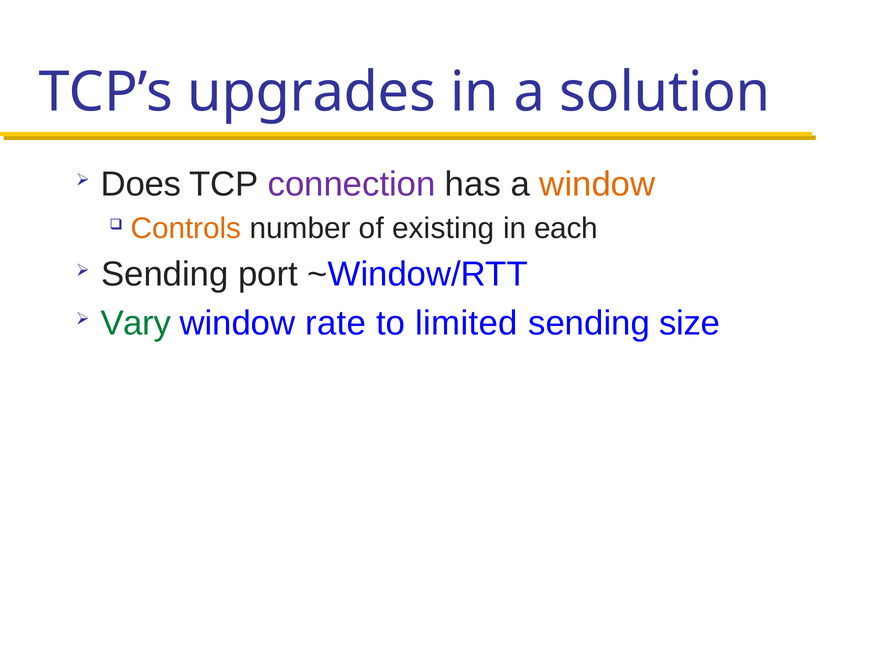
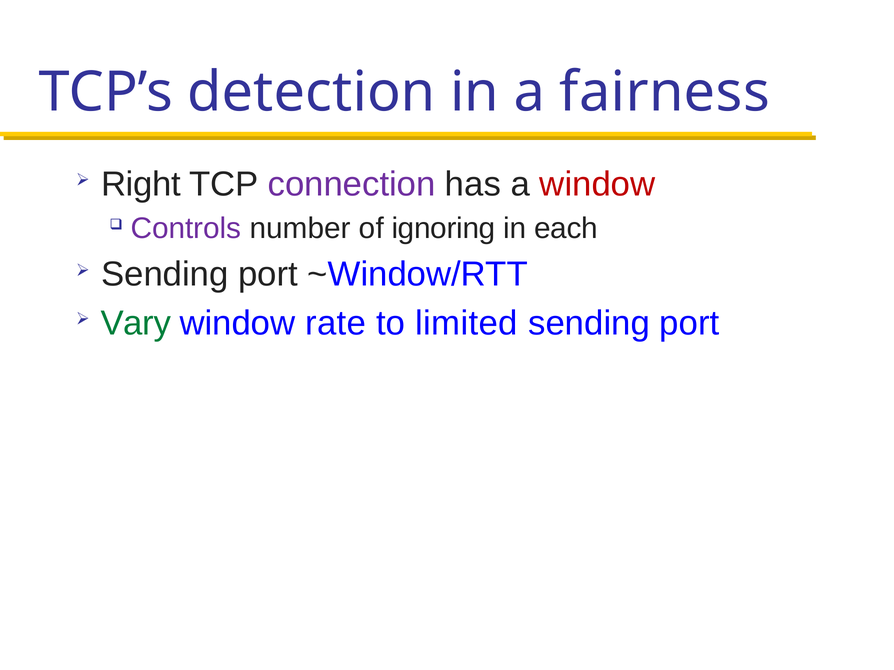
upgrades: upgrades -> detection
solution: solution -> fairness
Does: Does -> Right
window at (597, 184) colour: orange -> red
Controls colour: orange -> purple
existing: existing -> ignoring
size at (690, 323): size -> port
